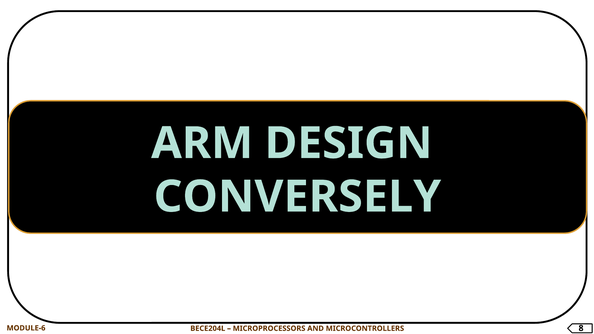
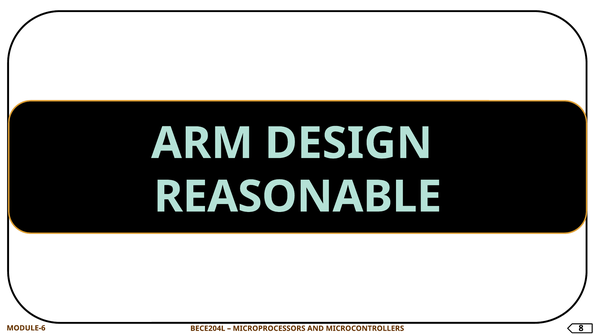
CONVERSELY: CONVERSELY -> REASONABLE
